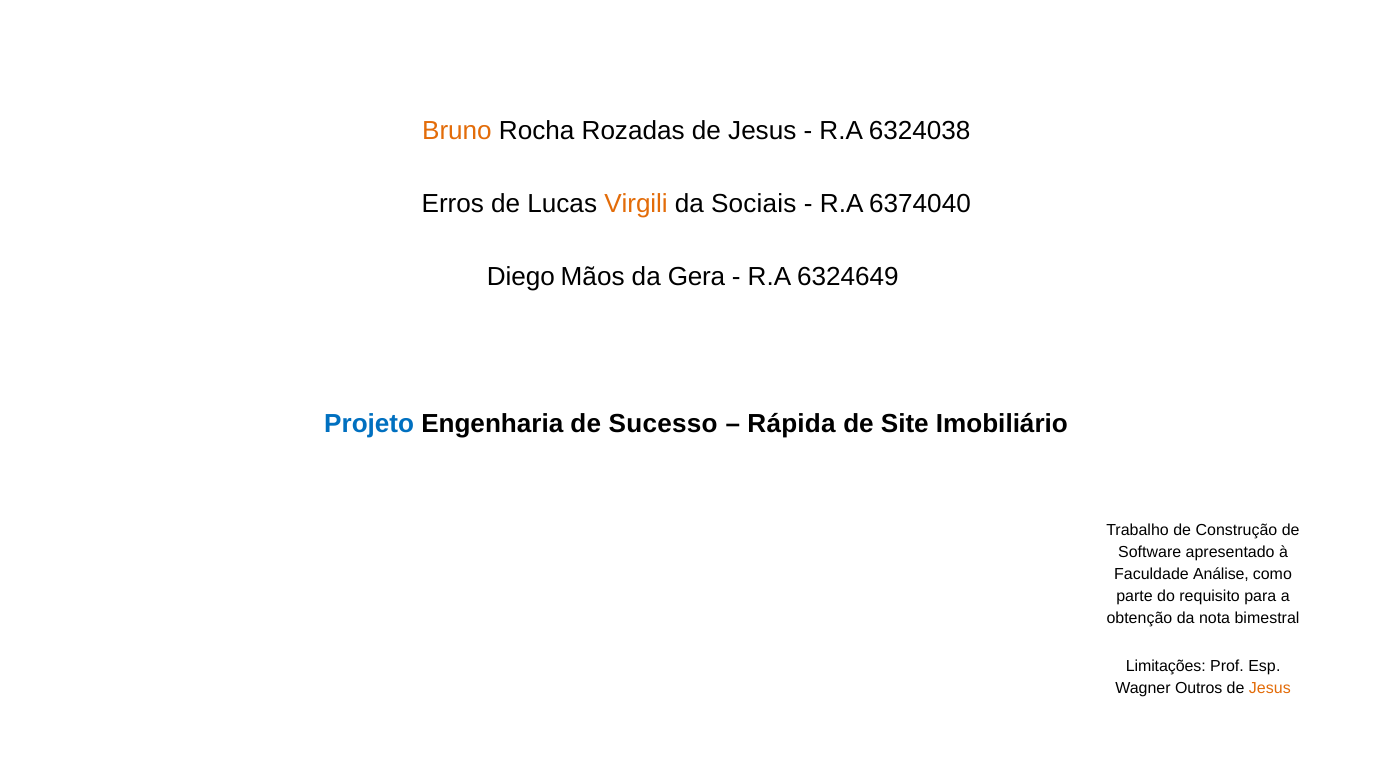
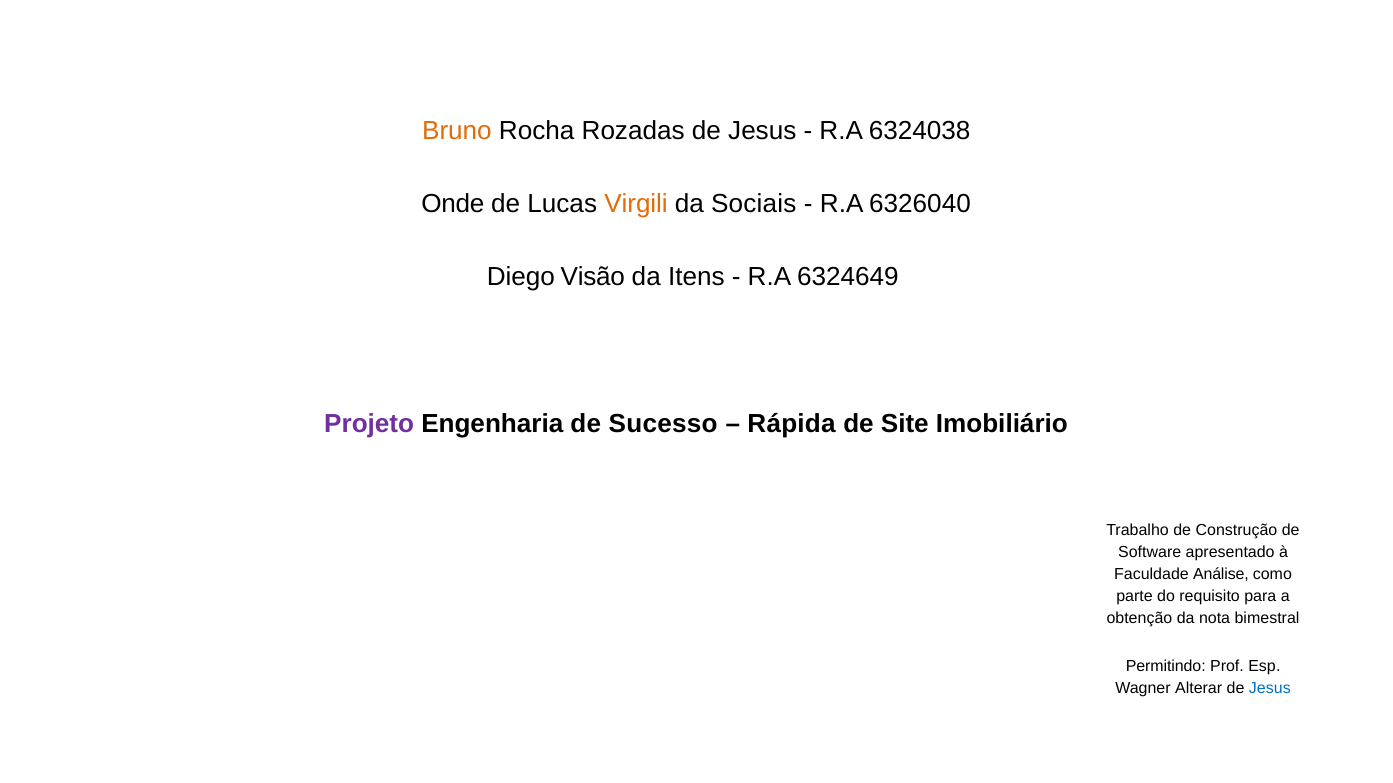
Erros: Erros -> Onde
6374040: 6374040 -> 6326040
Mãos: Mãos -> Visão
Gera: Gera -> Itens
Projeto colour: blue -> purple
Limitações: Limitações -> Permitindo
Outros: Outros -> Alterar
Jesus at (1270, 689) colour: orange -> blue
